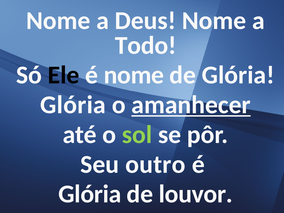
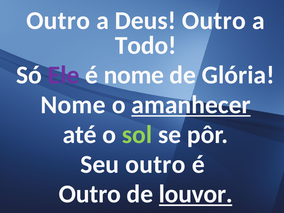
Nome at (58, 21): Nome -> Outro
Deus Nome: Nome -> Outro
Ele colour: black -> purple
Glória at (73, 105): Glória -> Nome
Glória at (90, 194): Glória -> Outro
louvor underline: none -> present
